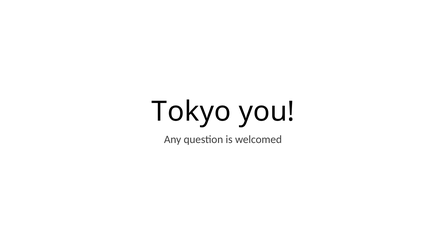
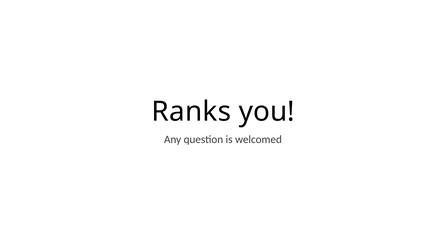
Tokyo: Tokyo -> Ranks
